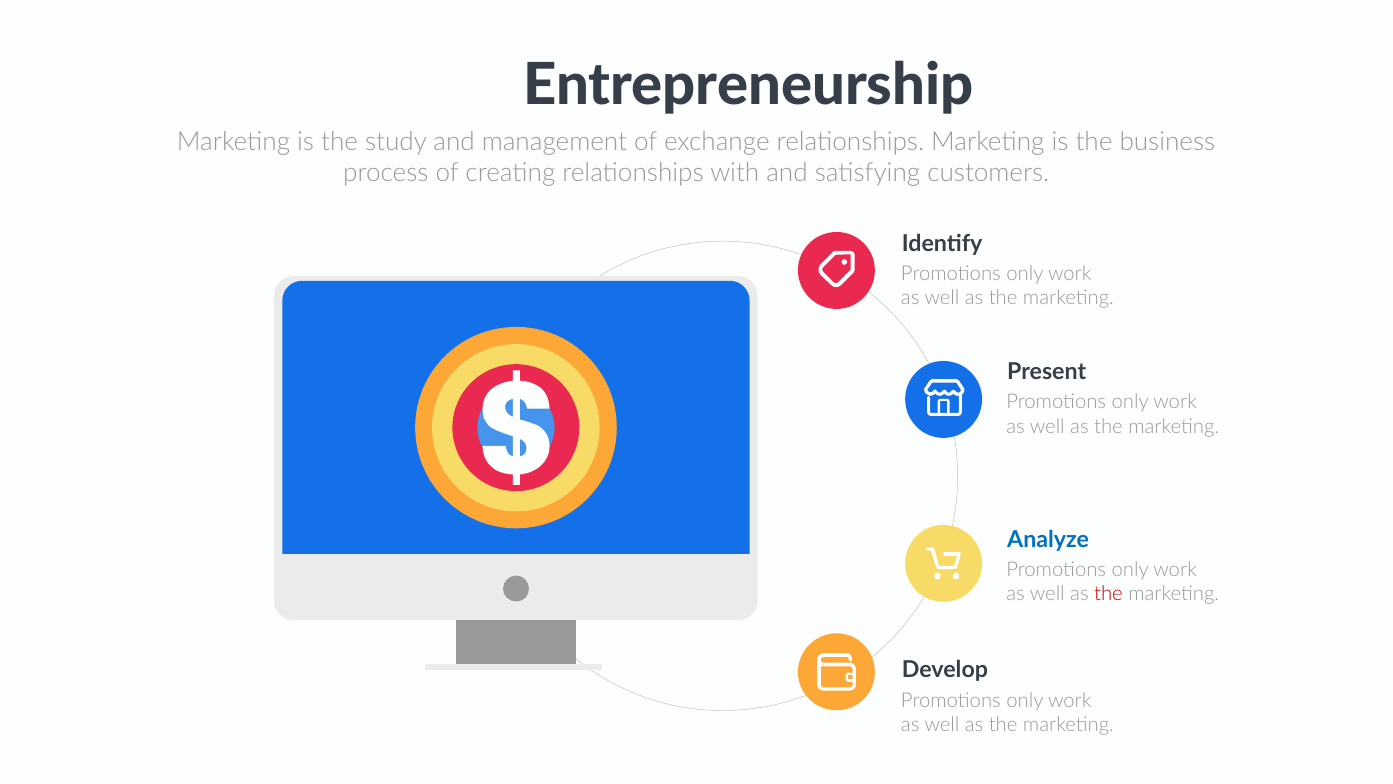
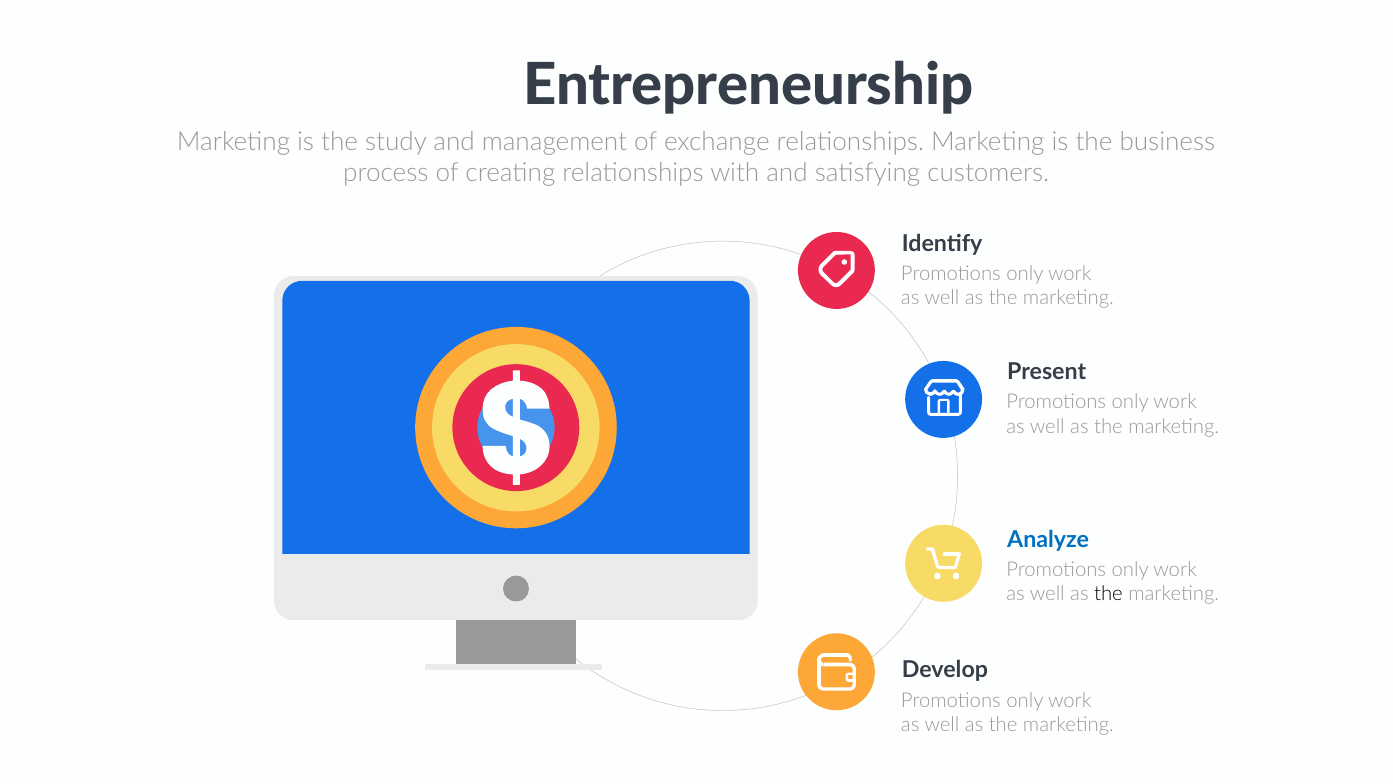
the at (1108, 594) colour: red -> black
